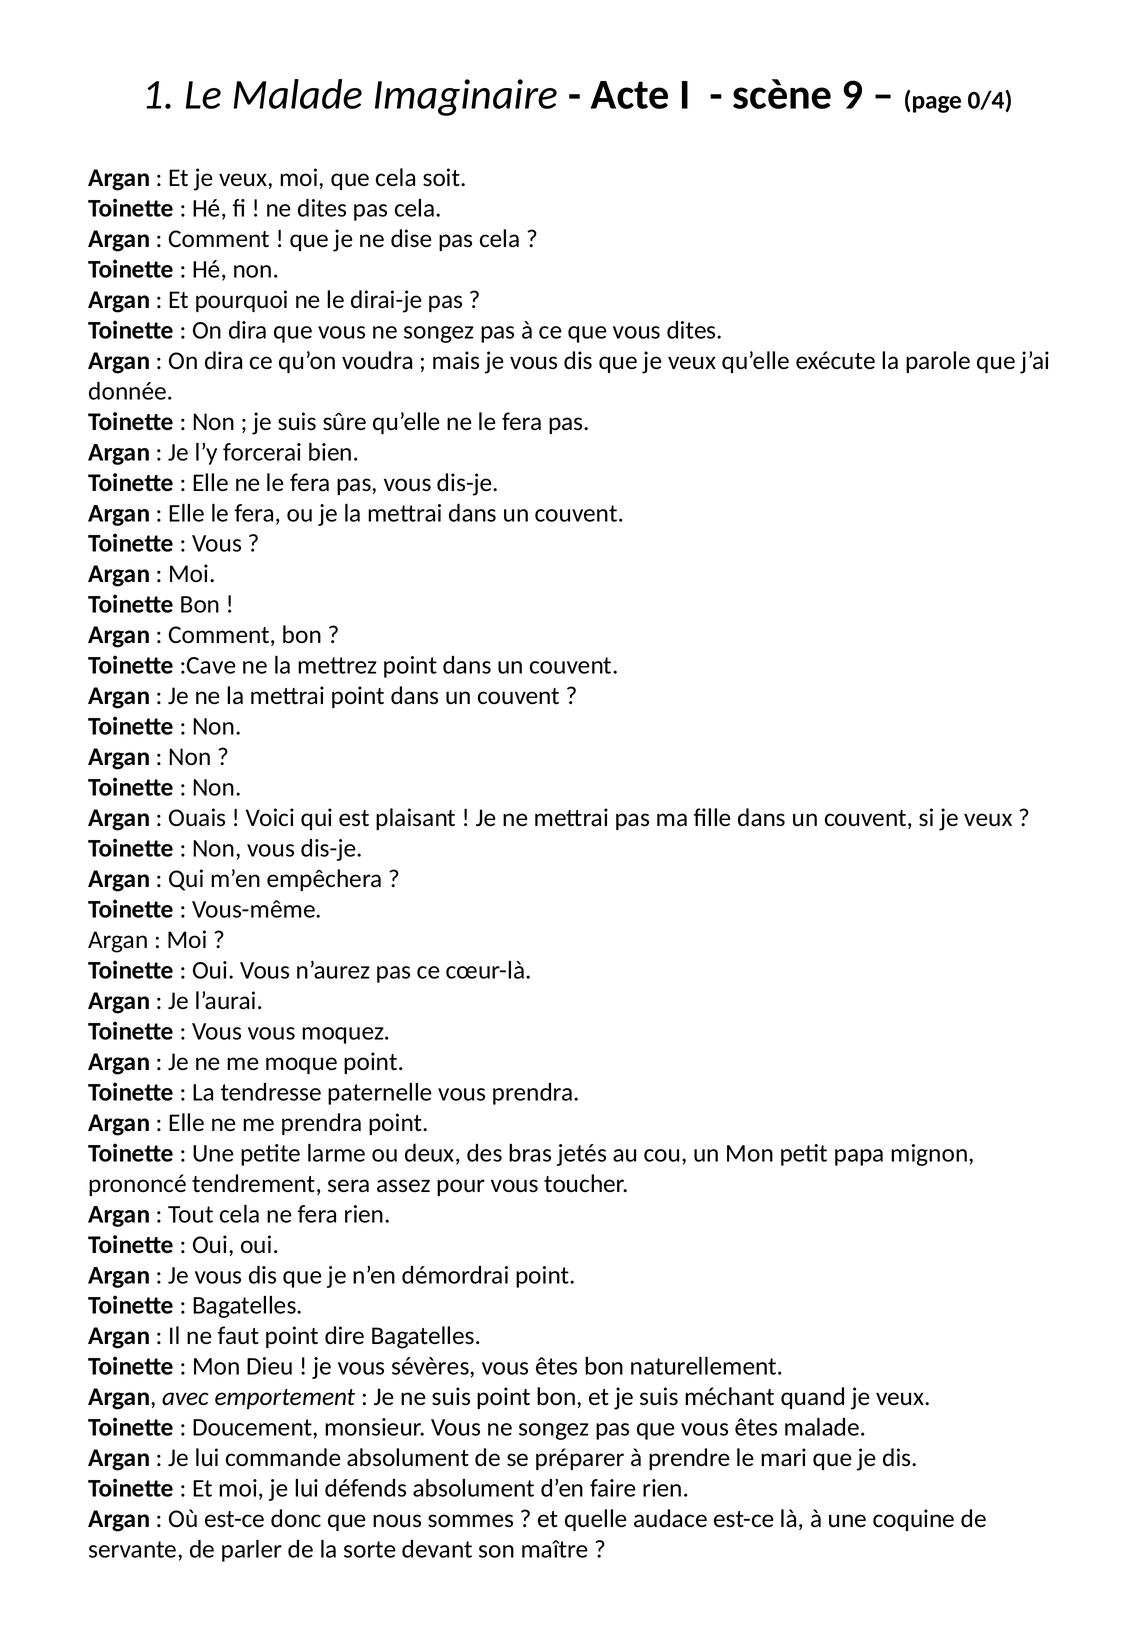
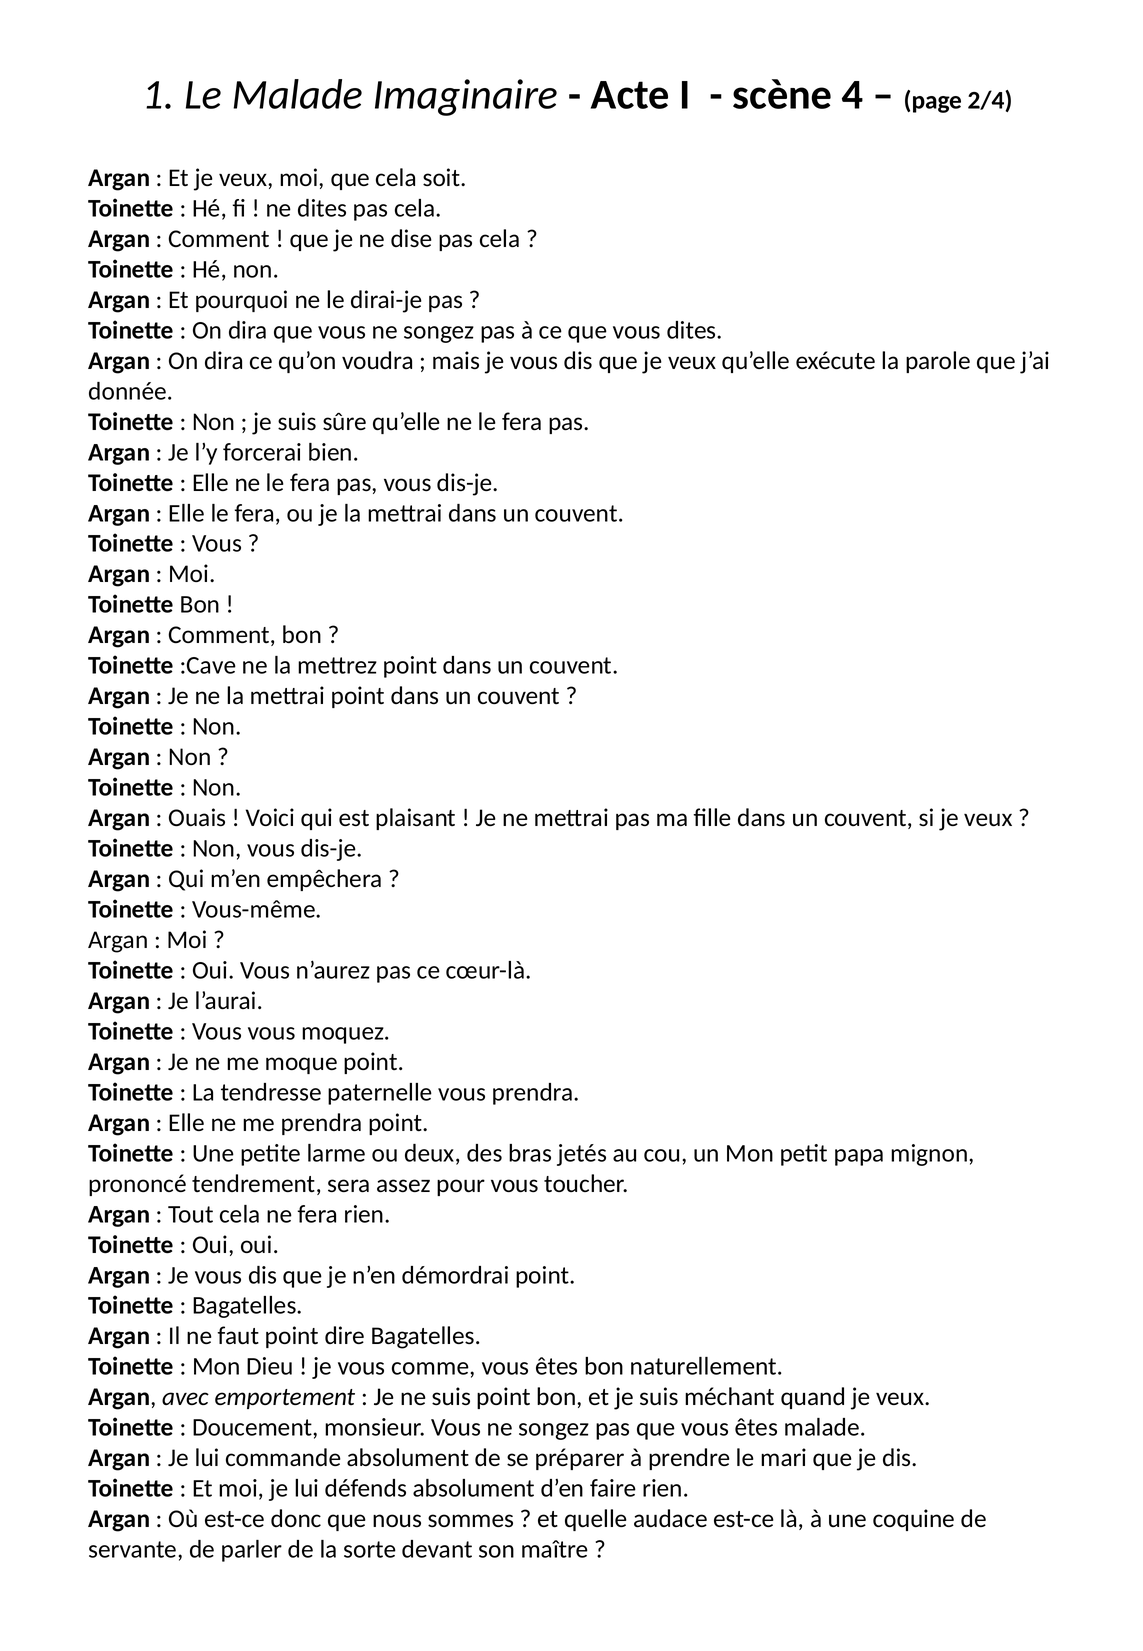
9: 9 -> 4
0/4: 0/4 -> 2/4
sévères: sévères -> comme
